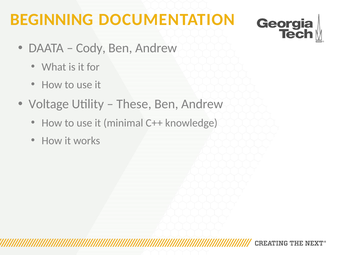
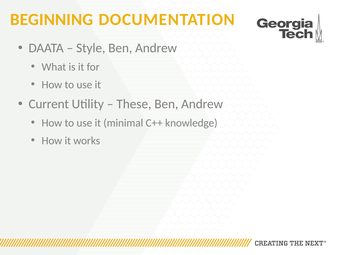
Cody: Cody -> Style
Voltage: Voltage -> Current
